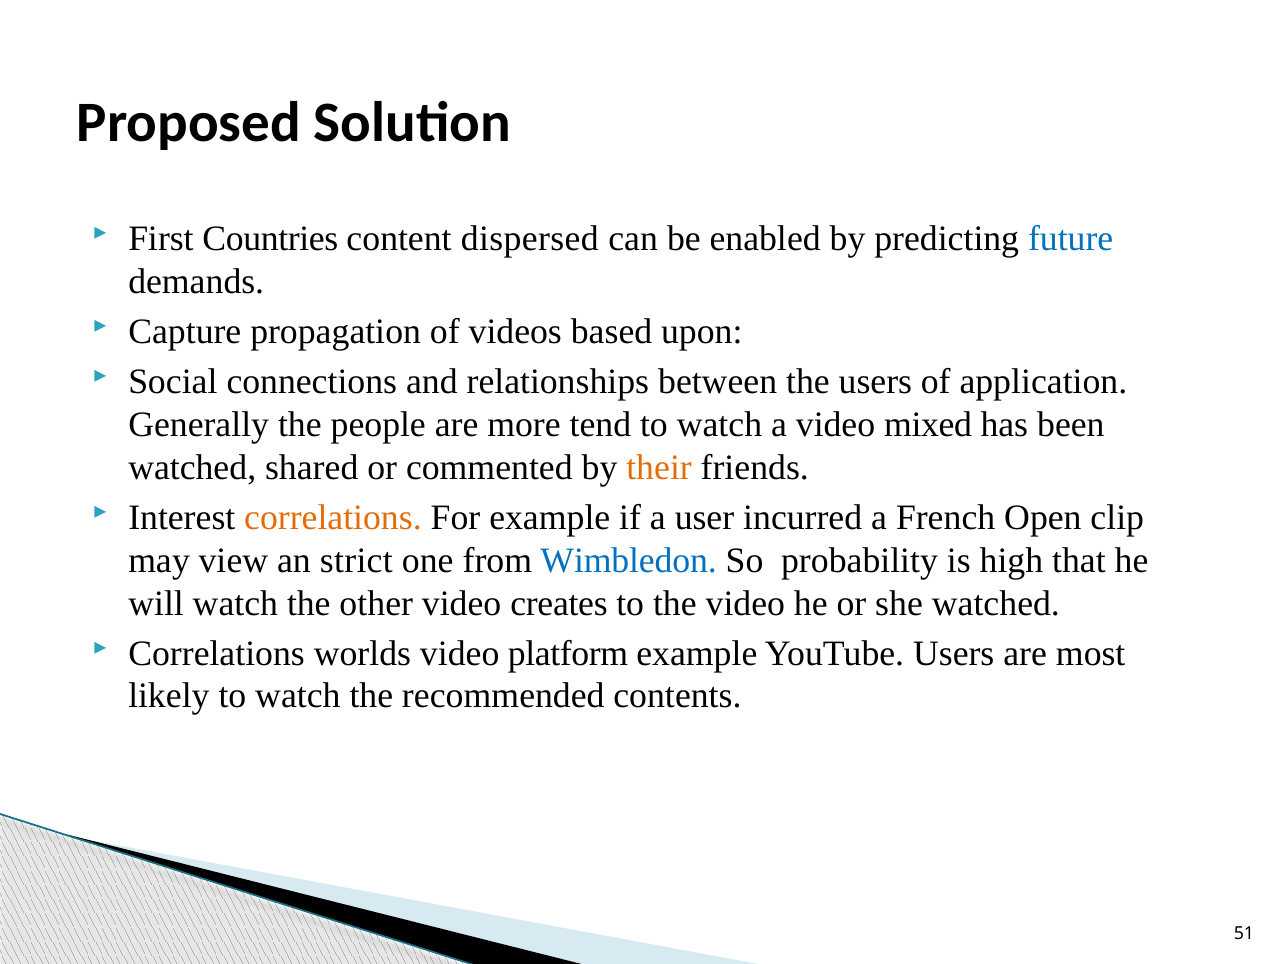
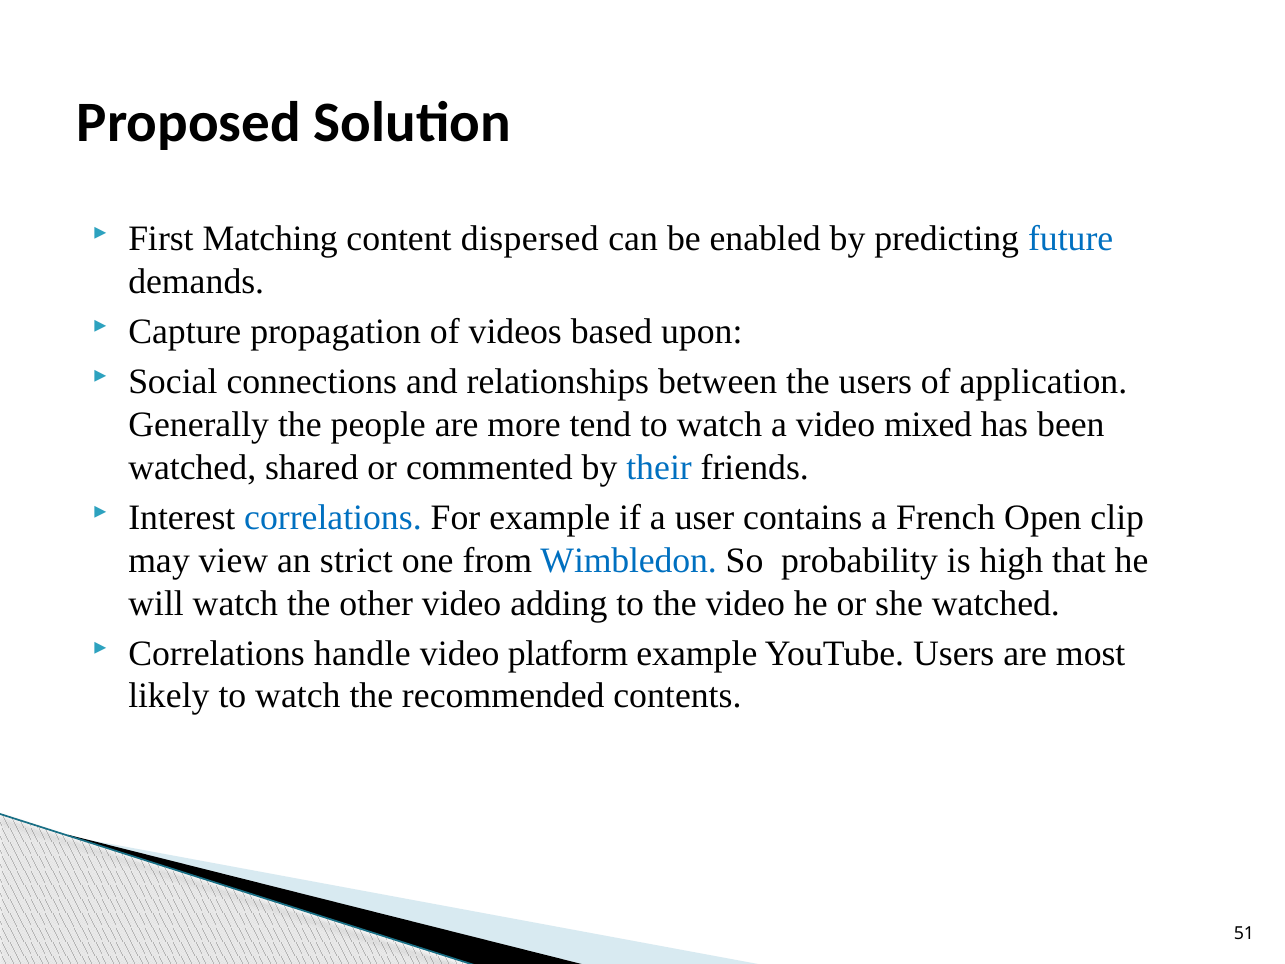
Countries: Countries -> Matching
their colour: orange -> blue
correlations at (333, 517) colour: orange -> blue
incurred: incurred -> contains
creates: creates -> adding
worlds: worlds -> handle
